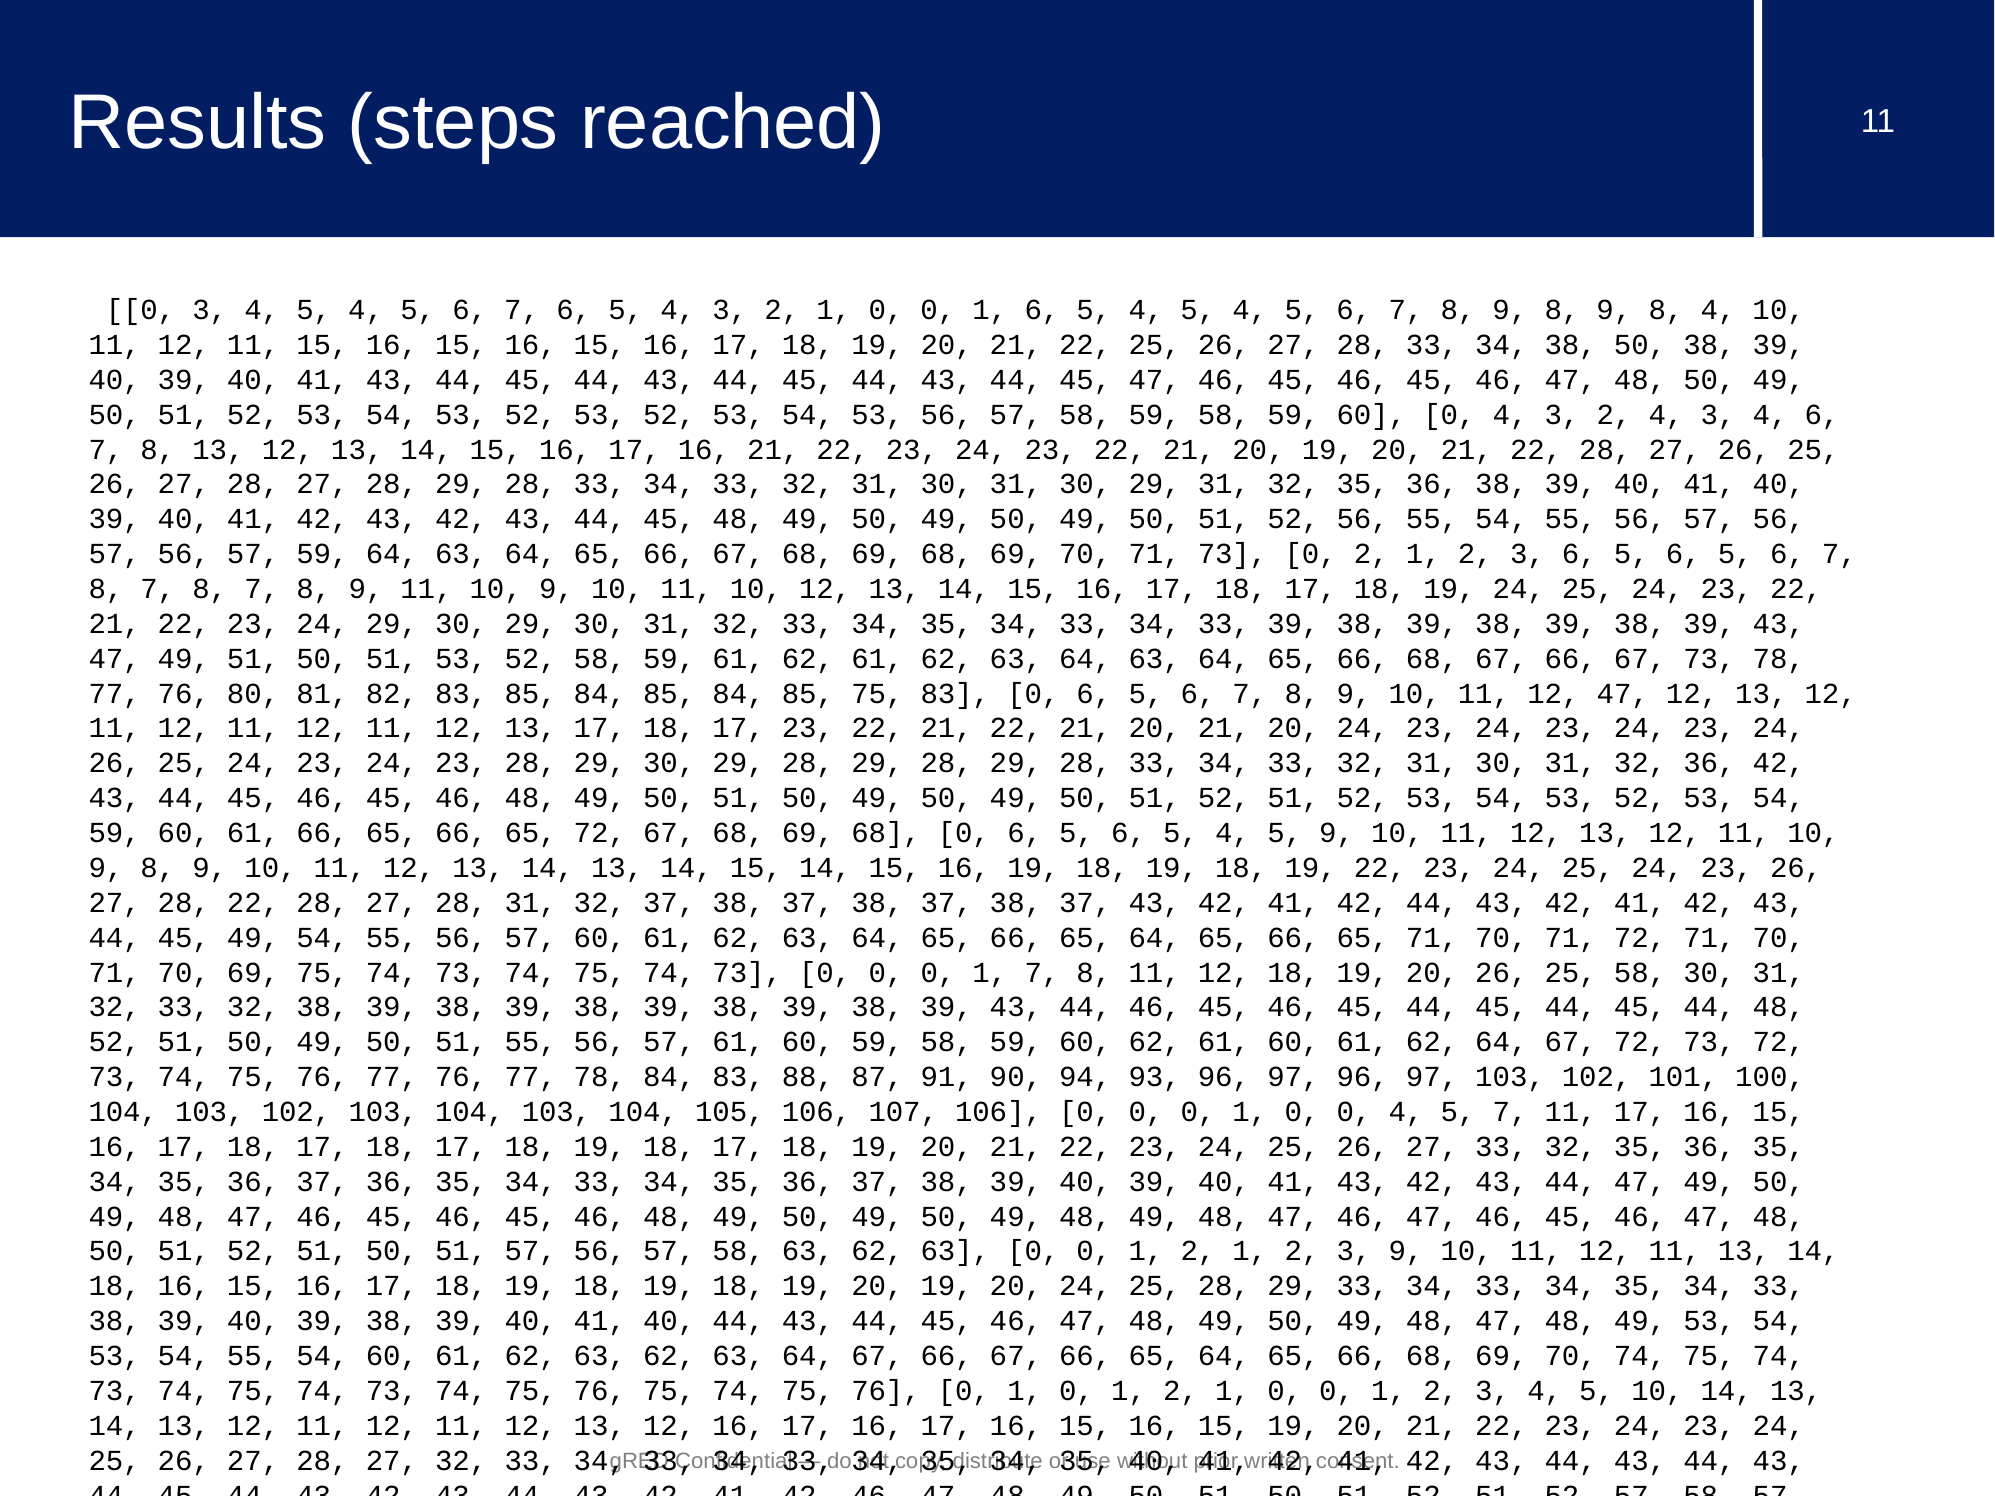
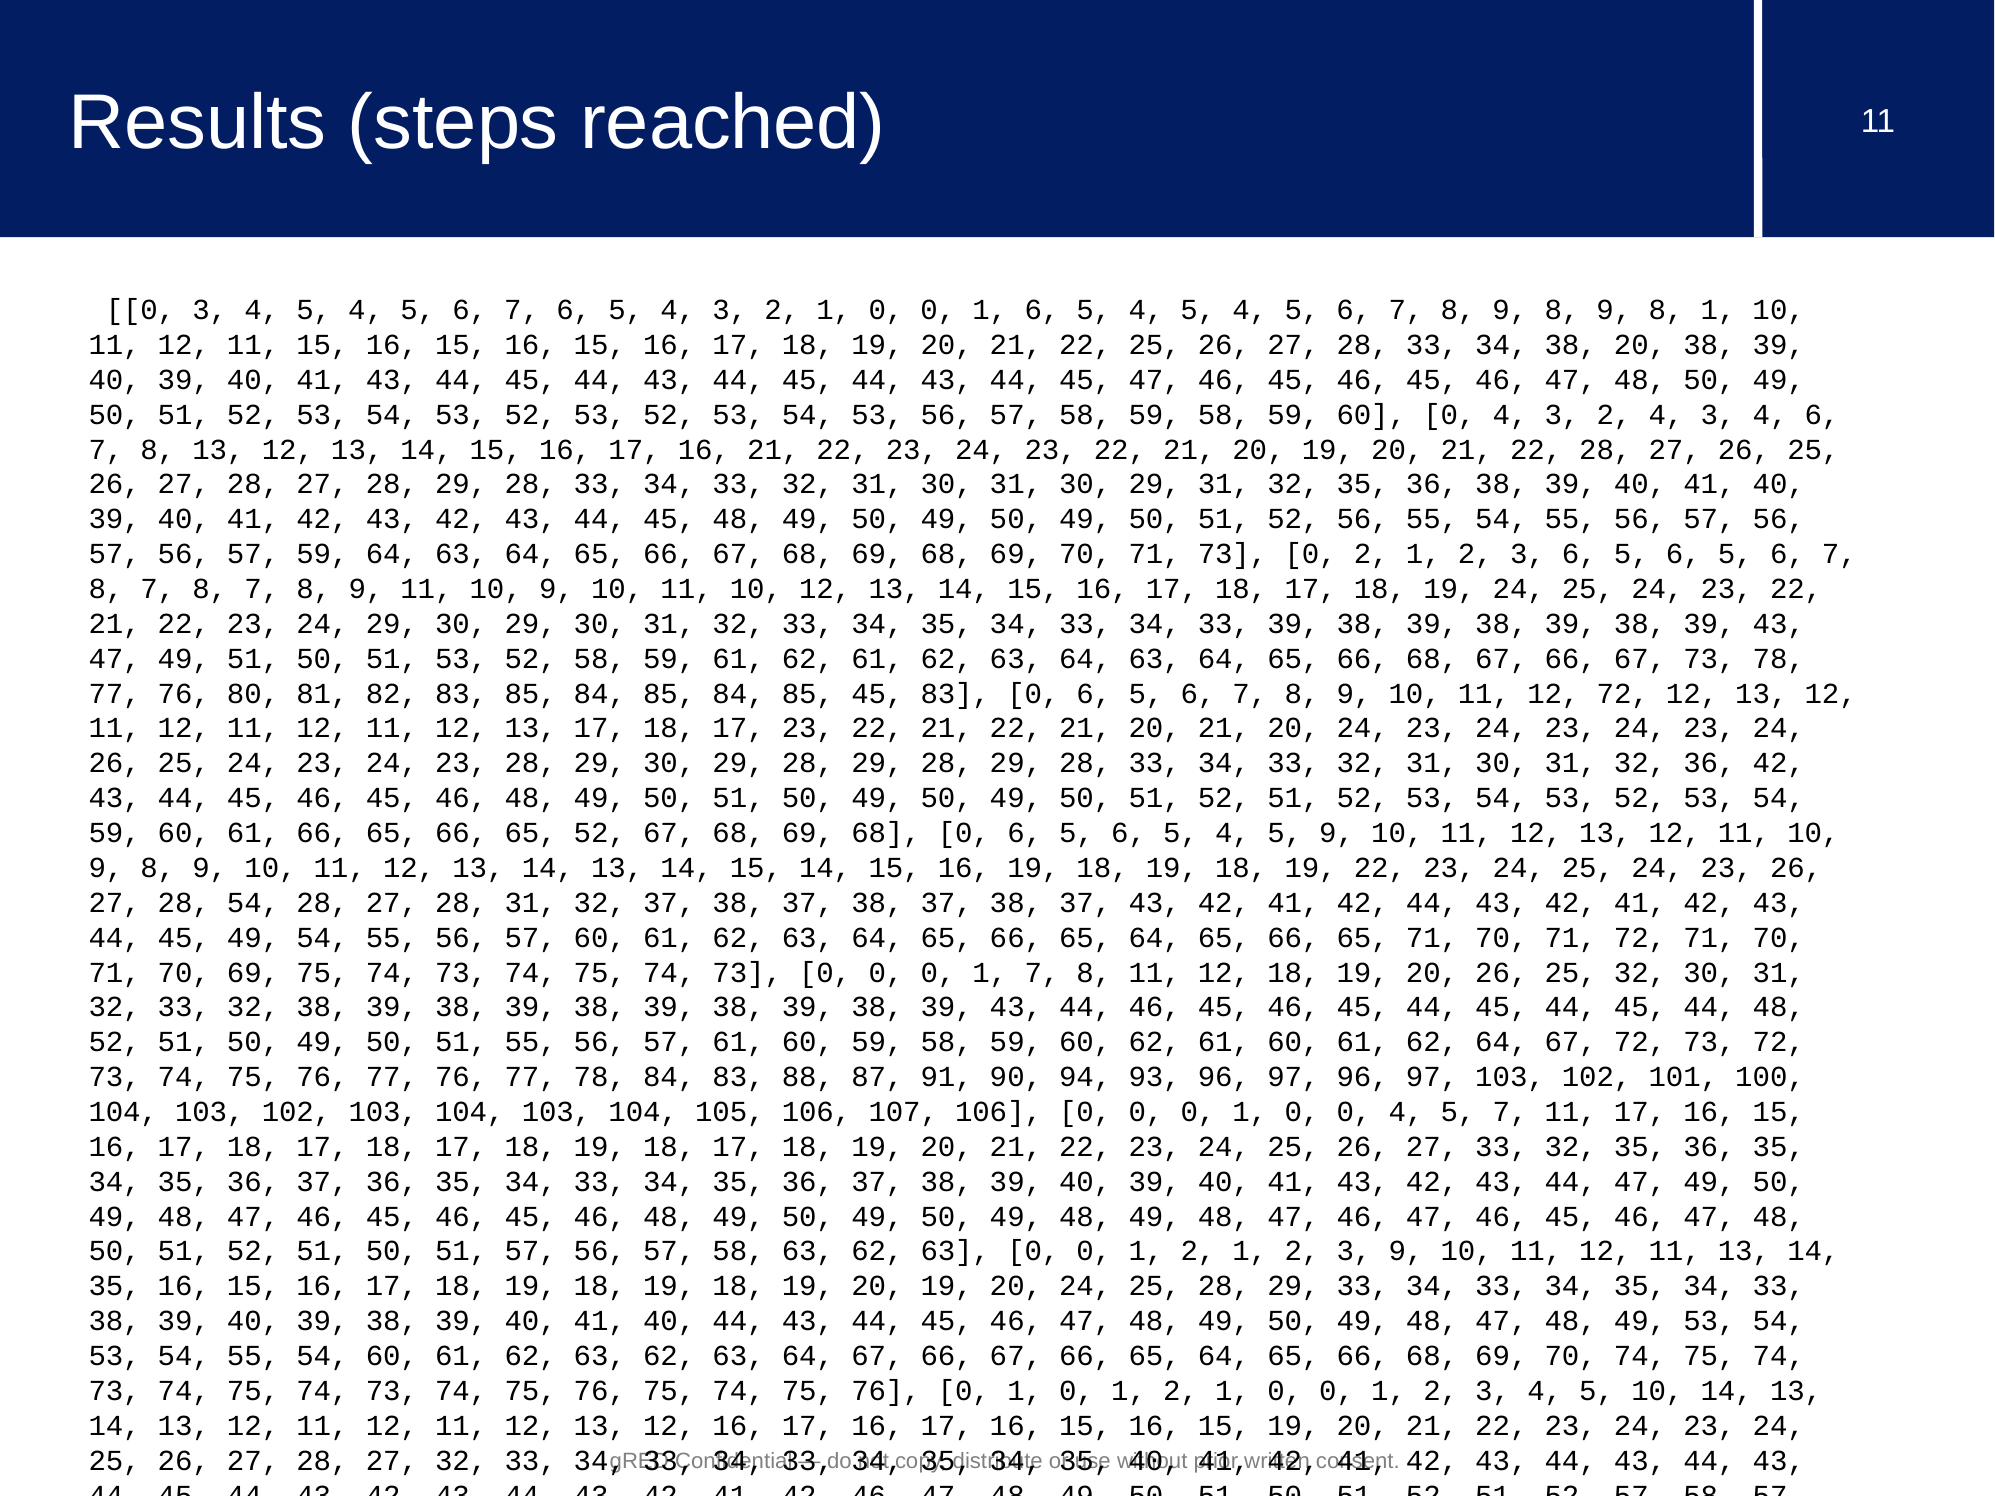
8 4: 4 -> 1
38 50: 50 -> 20
85 75: 75 -> 45
12 47: 47 -> 72
65 72: 72 -> 52
28 22: 22 -> 54
25 58: 58 -> 32
18 at (115, 1286): 18 -> 35
